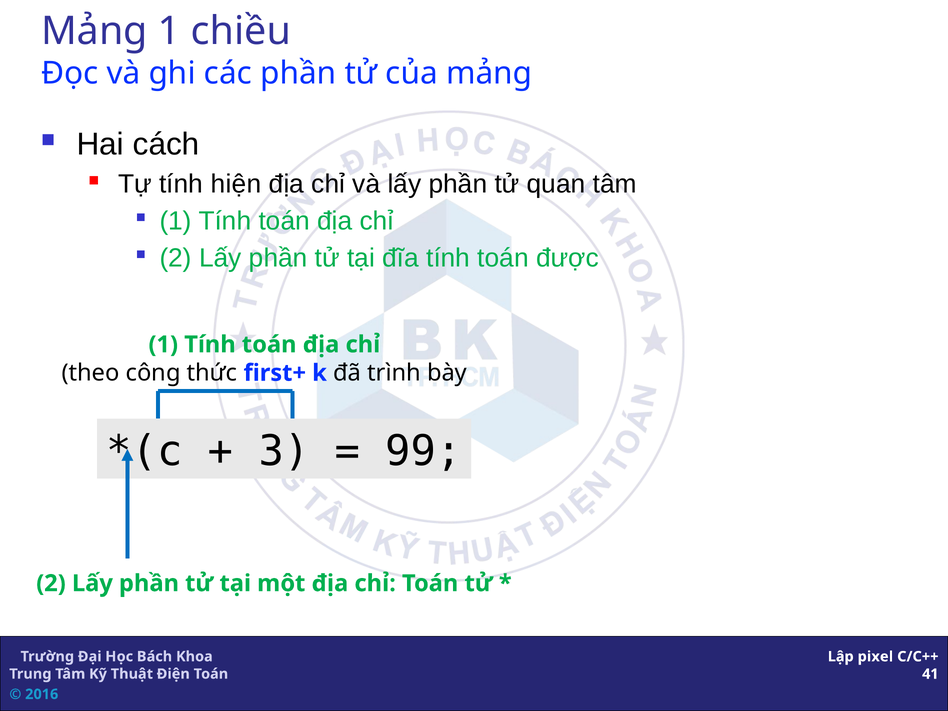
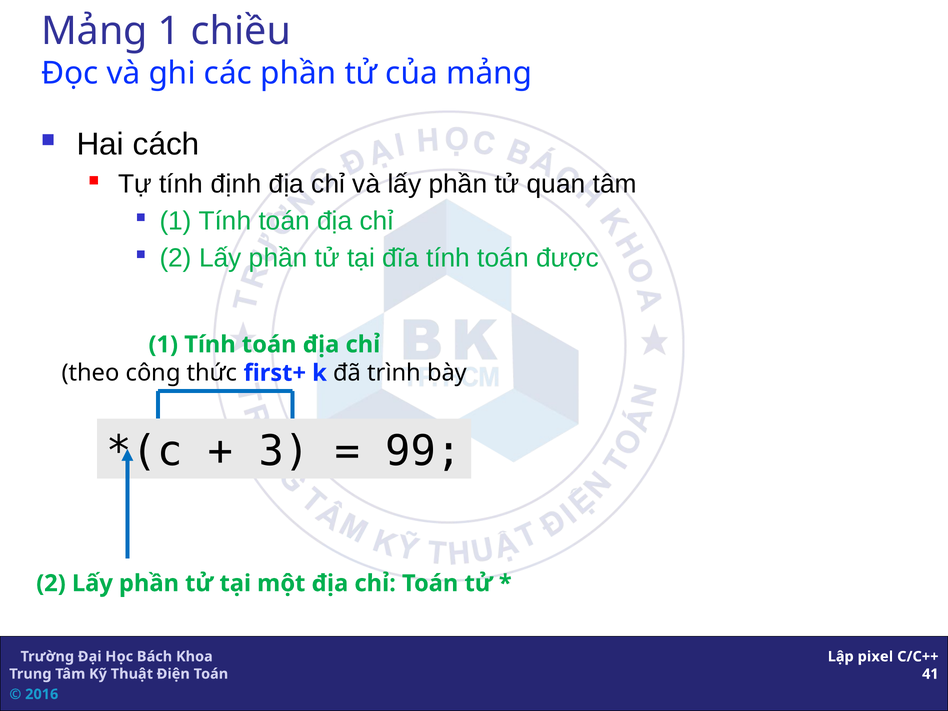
hiện: hiện -> định
